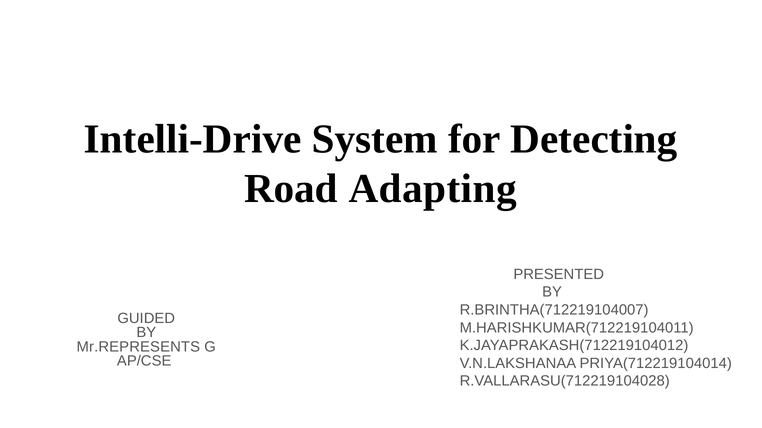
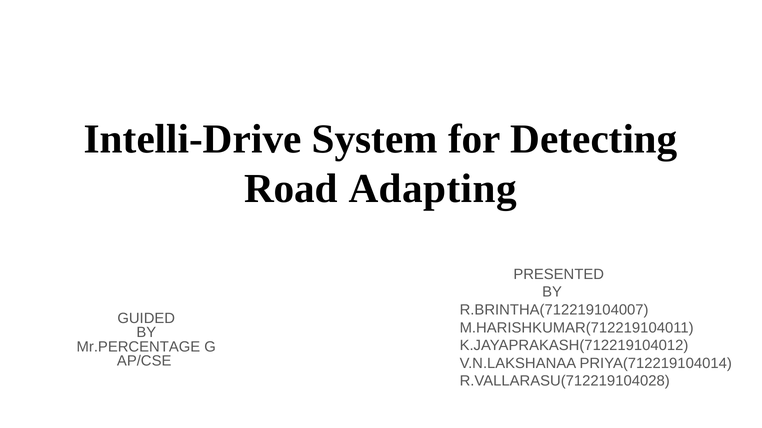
Mr.REPRESENTS: Mr.REPRESENTS -> Mr.PERCENTAGE
